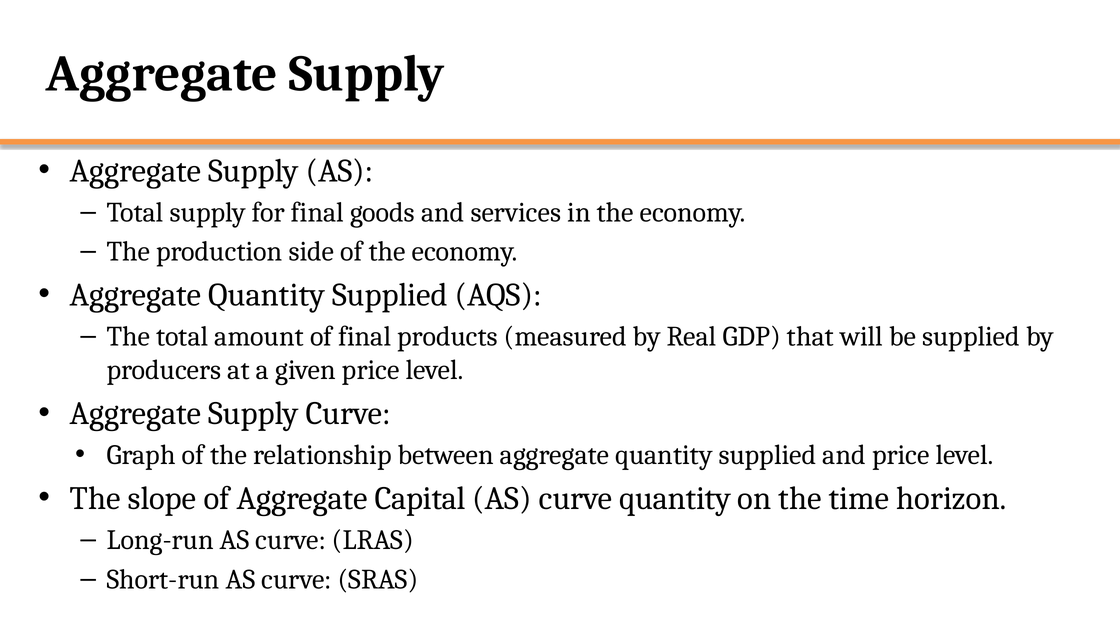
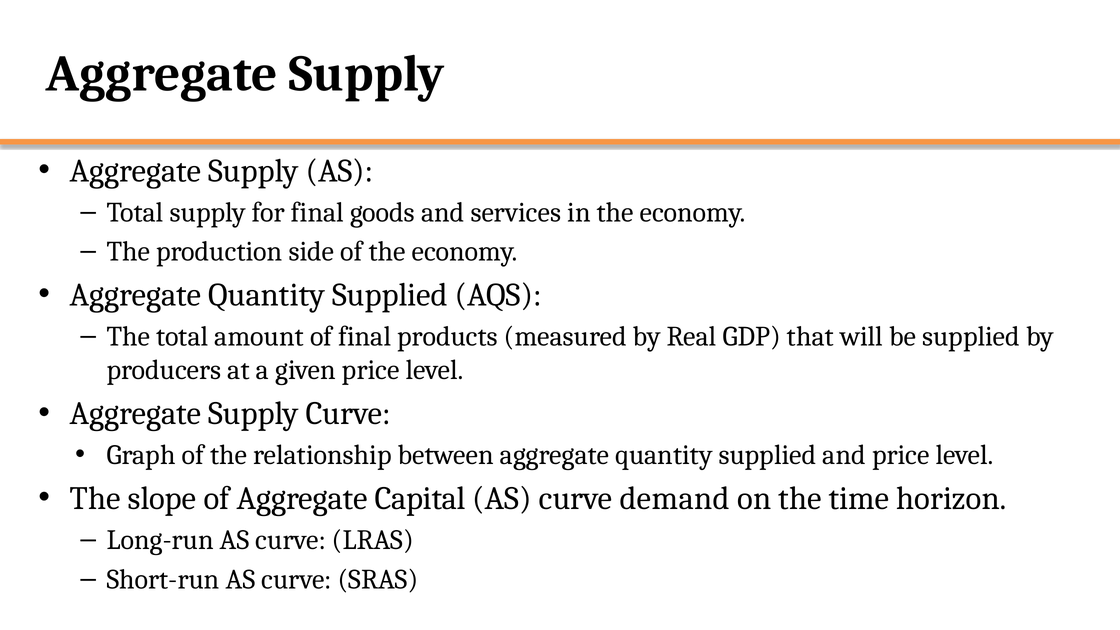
curve quantity: quantity -> demand
